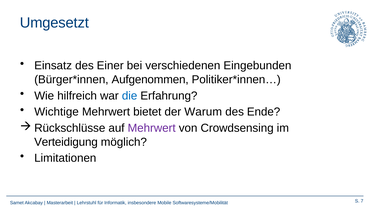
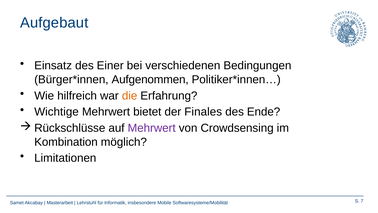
Umgesetzt: Umgesetzt -> Aufgebaut
Eingebunden: Eingebunden -> Bedingungen
die colour: blue -> orange
Warum: Warum -> Finales
Verteidigung: Verteidigung -> Kombination
